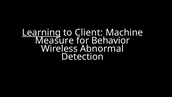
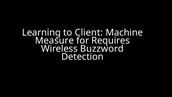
Learning underline: present -> none
Behavior: Behavior -> Requires
Abnormal: Abnormal -> Buzzword
